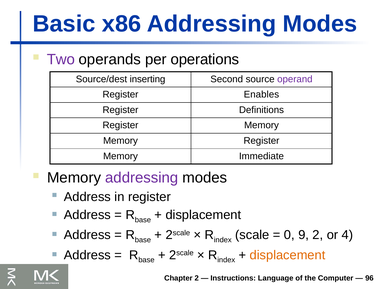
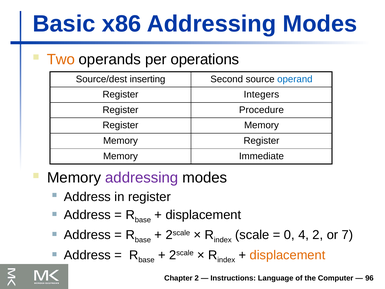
Two colour: purple -> orange
operand colour: purple -> blue
Enables: Enables -> Integers
Definitions: Definitions -> Procedure
9: 9 -> 4
4: 4 -> 7
